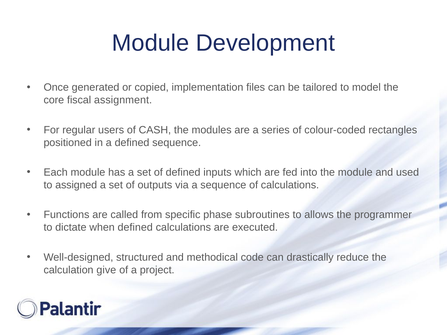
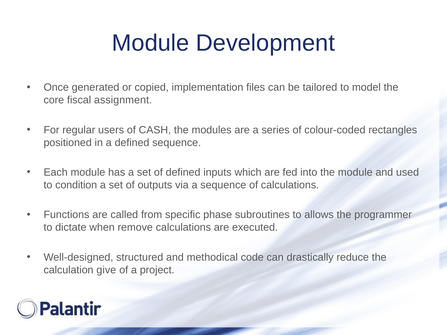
assigned: assigned -> condition
when defined: defined -> remove
